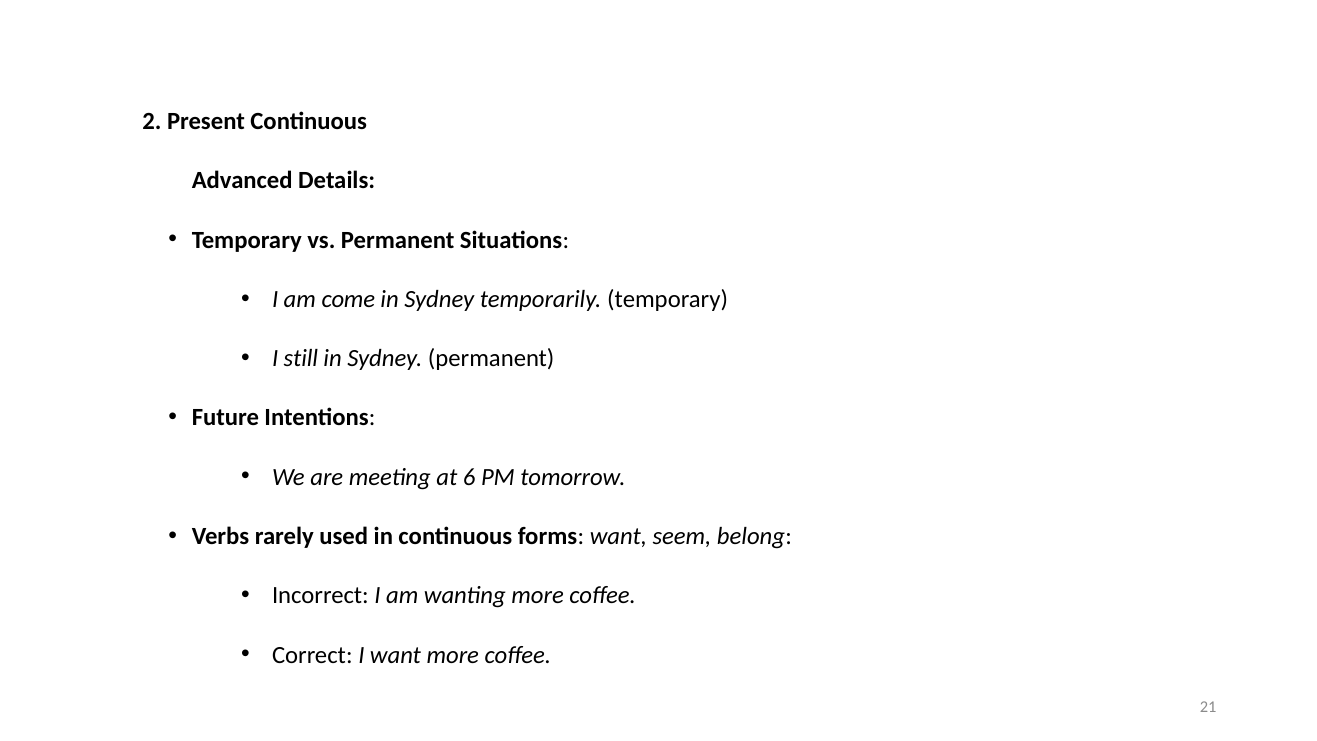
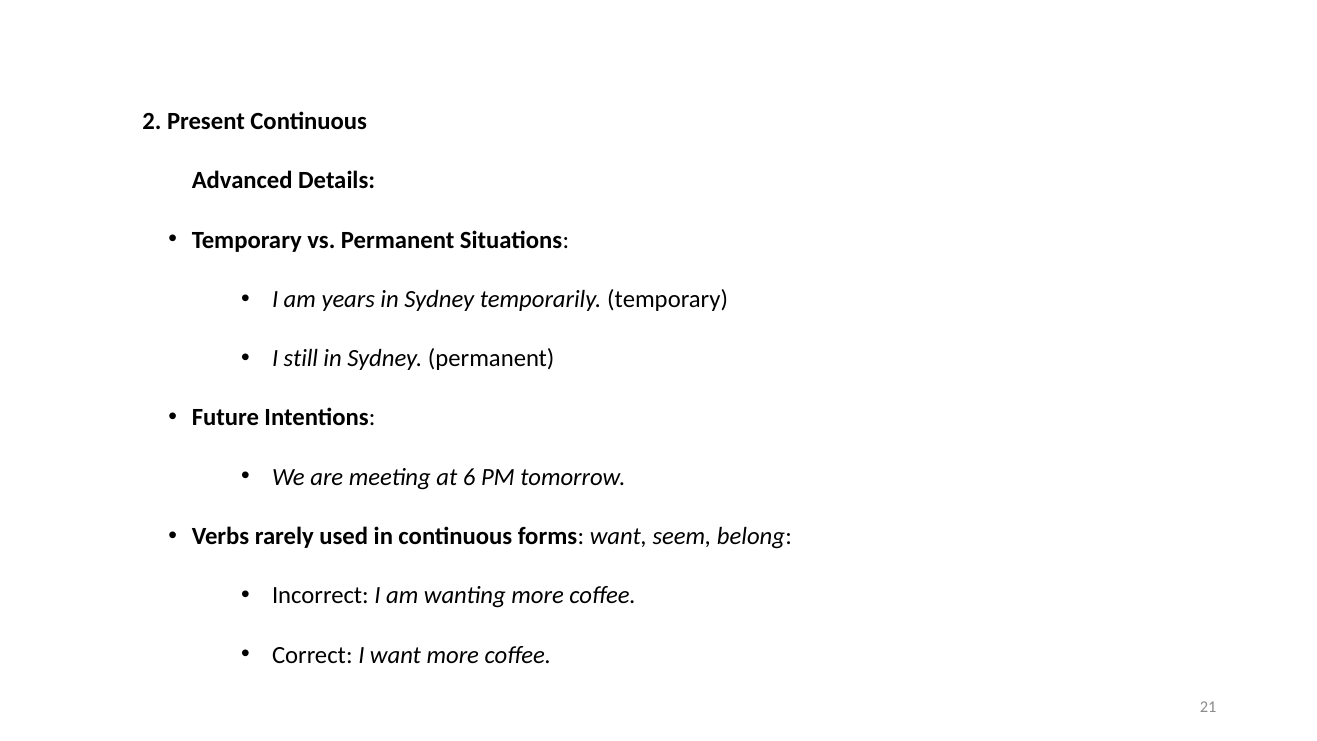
come: come -> years
